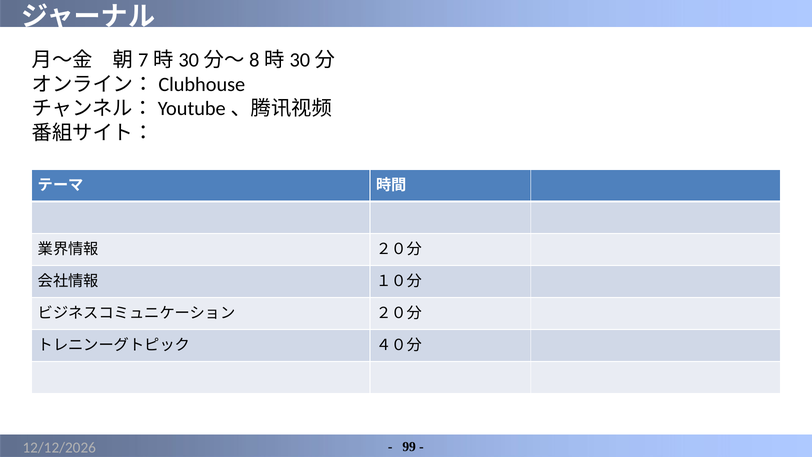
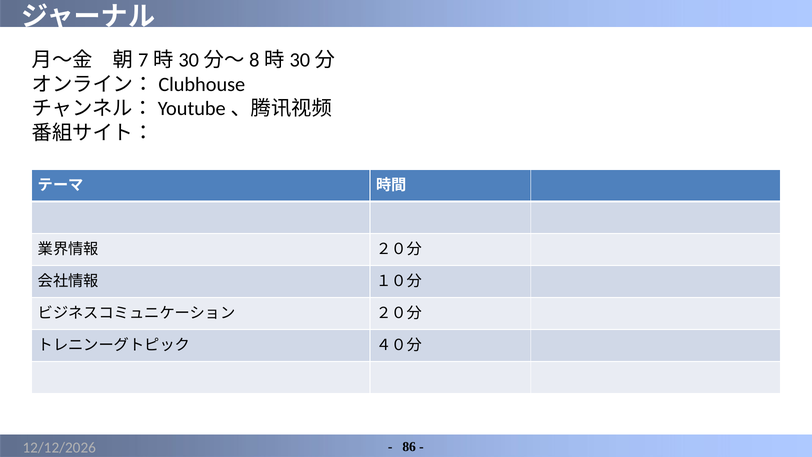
99: 99 -> 86
